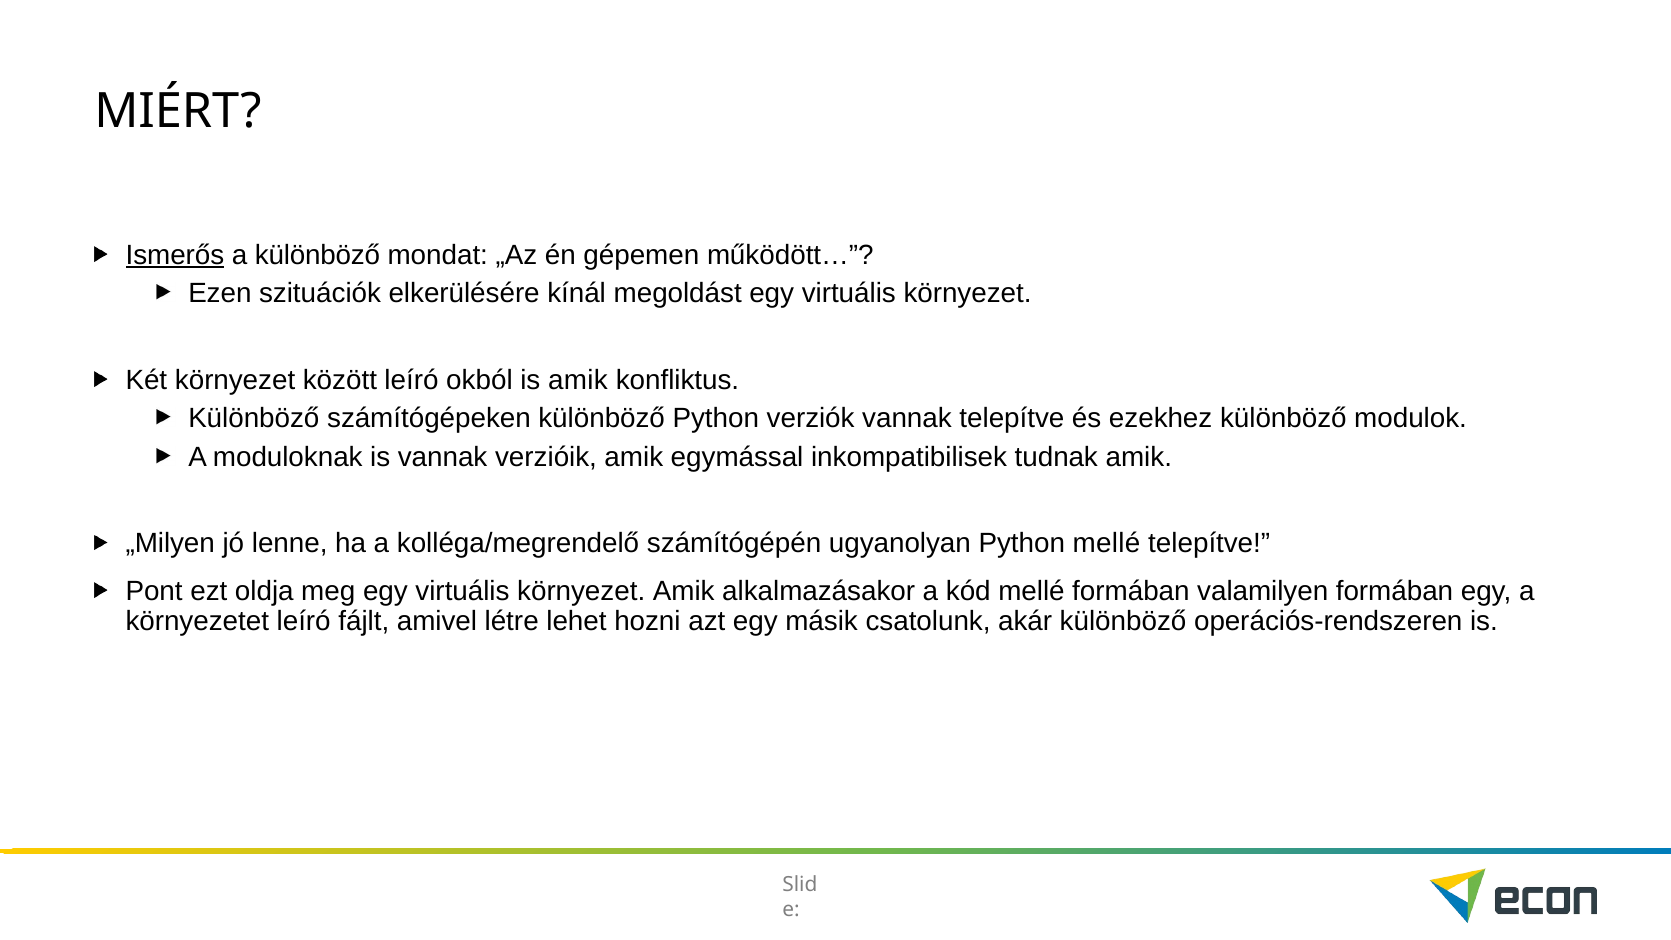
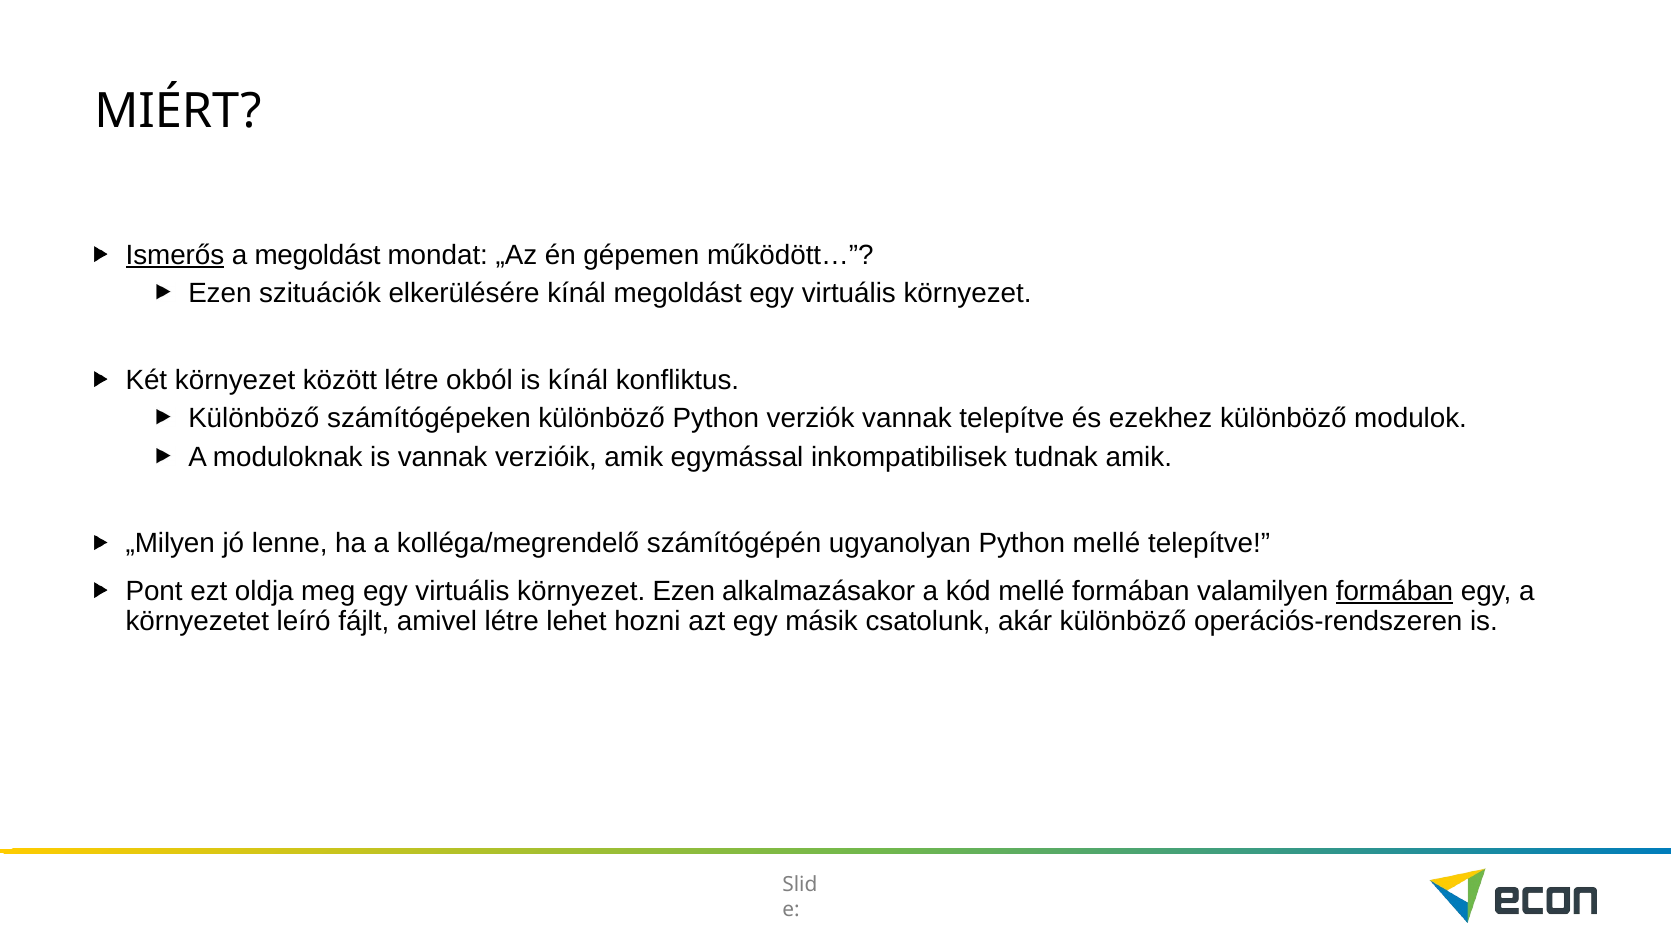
a különböző: különböző -> megoldást
között leíró: leíró -> létre
is amik: amik -> kínál
környezet Amik: Amik -> Ezen
formában at (1395, 591) underline: none -> present
